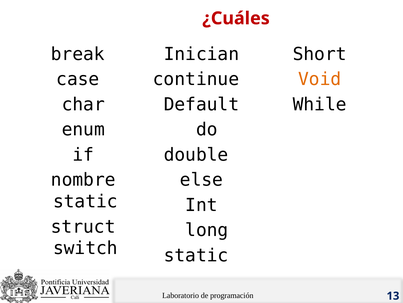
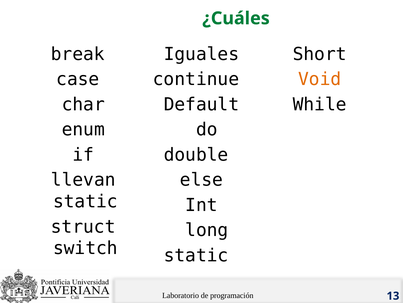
¿Cuáles colour: red -> green
Inician: Inician -> Iguales
nombre: nombre -> llevan
